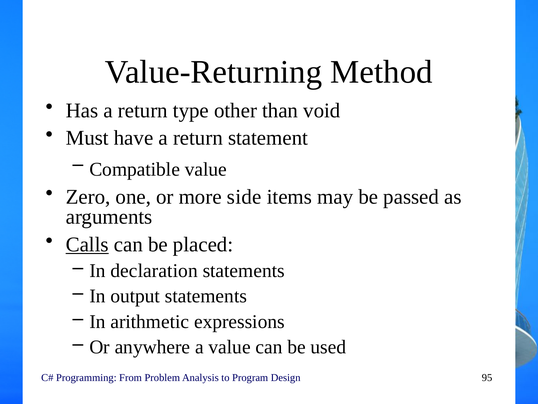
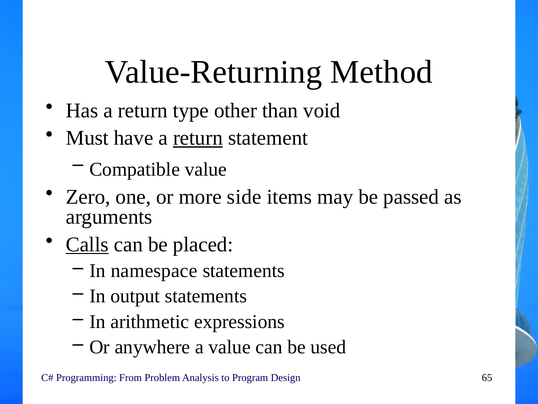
return at (198, 138) underline: none -> present
declaration: declaration -> namespace
95: 95 -> 65
